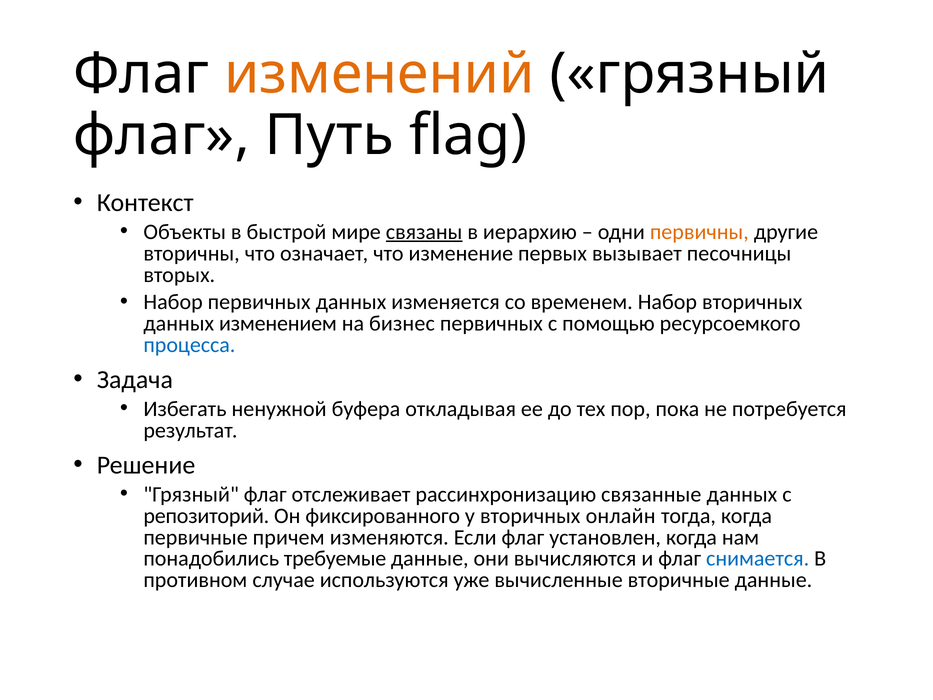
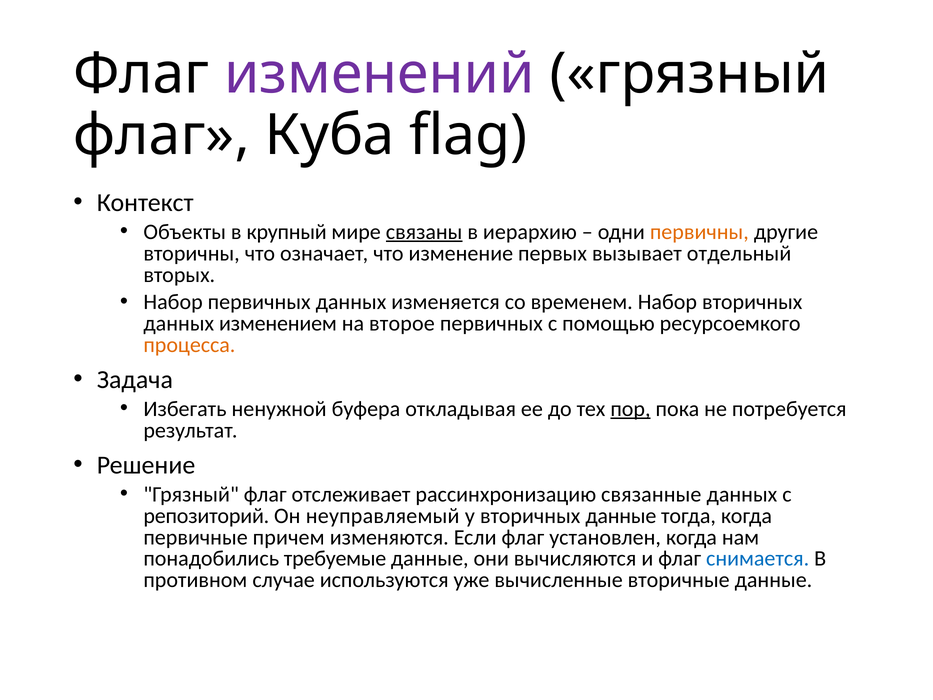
изменений colour: orange -> purple
Путь: Путь -> Куба
быстрой: быстрой -> крупный
песочницы: песочницы -> отдельный
бизнес: бизнес -> второе
процесса colour: blue -> orange
пор underline: none -> present
фиксированного: фиксированного -> неуправляемый
вторичных онлайн: онлайн -> данные
